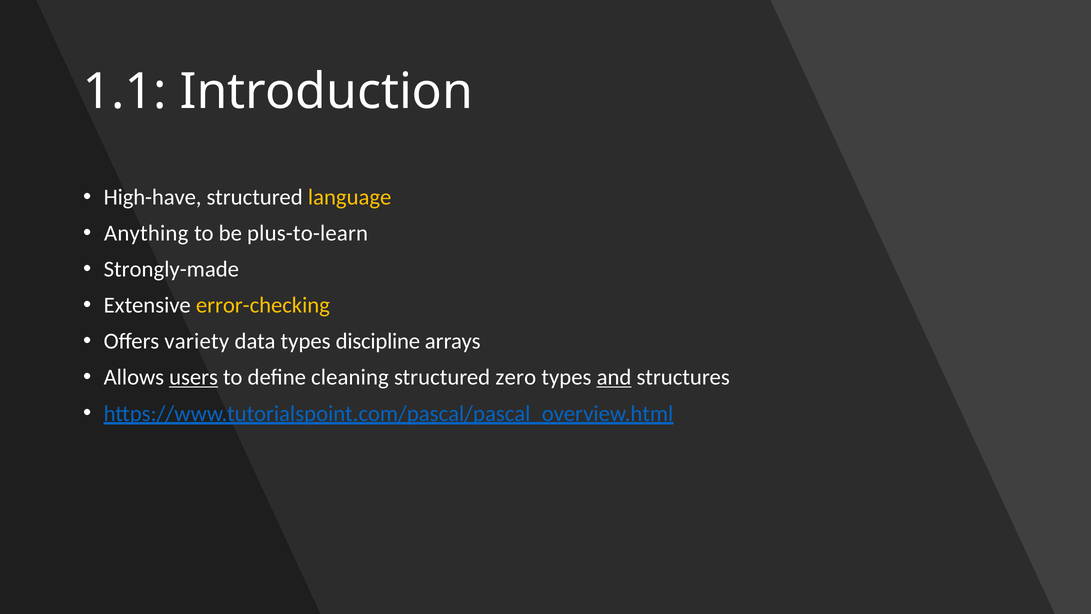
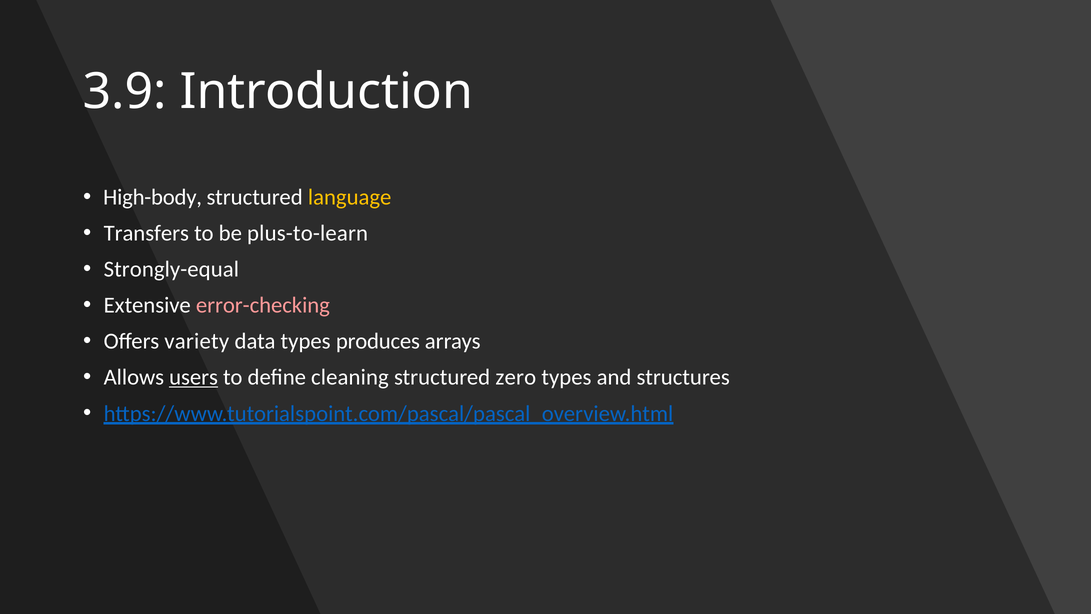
1.1: 1.1 -> 3.9
High-have: High-have -> High-body
Anything: Anything -> Transfers
Strongly-made: Strongly-made -> Strongly-equal
error-checking colour: yellow -> pink
discipline: discipline -> produces
and underline: present -> none
